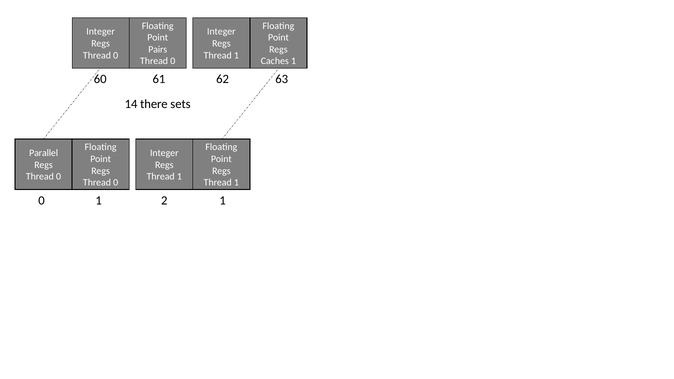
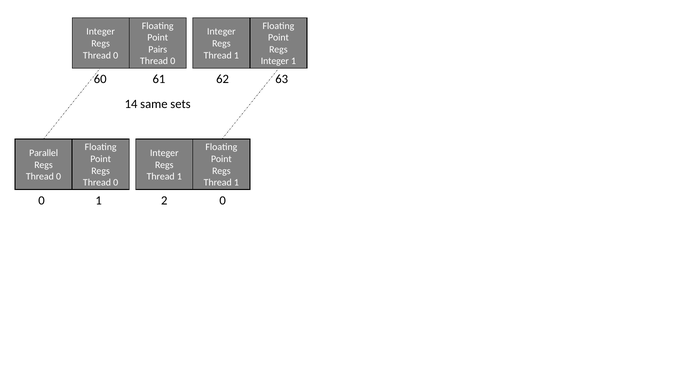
Caches at (275, 61): Caches -> Integer
there: there -> same
2 1: 1 -> 0
